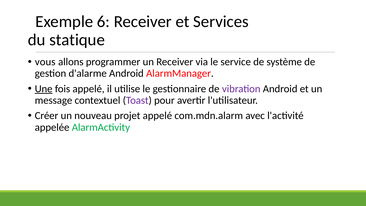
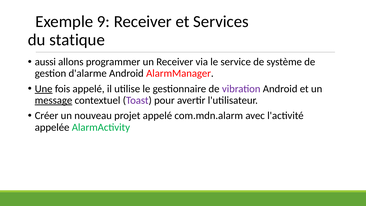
6: 6 -> 9
vous: vous -> aussi
message underline: none -> present
